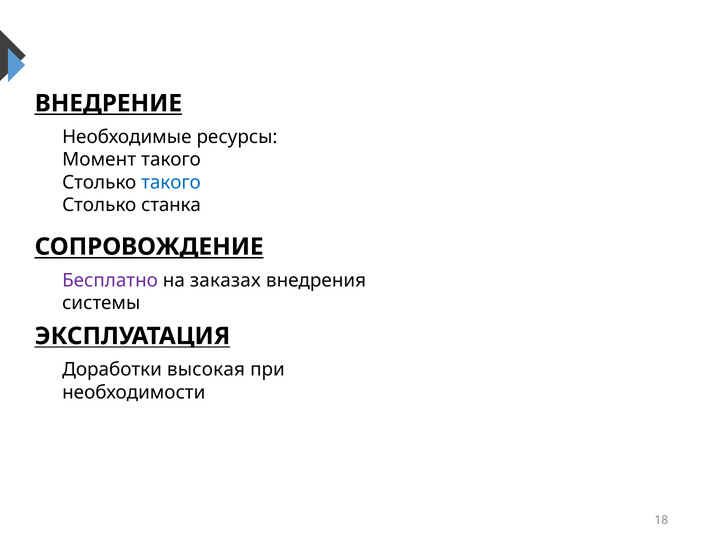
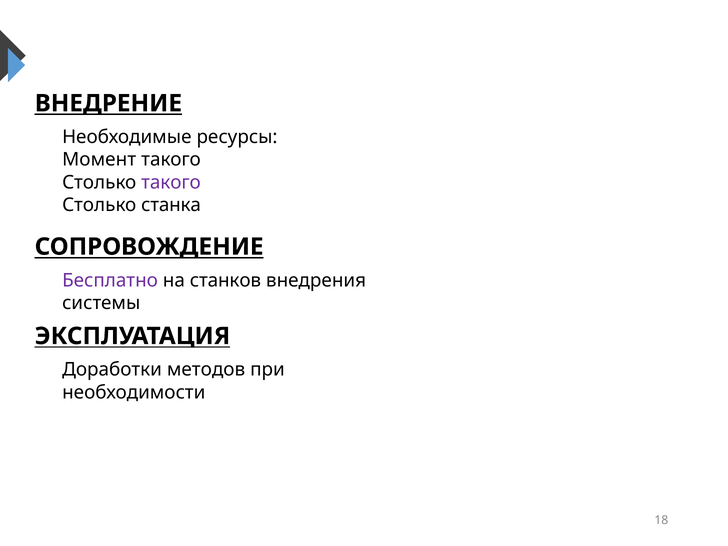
такого at (171, 182) colour: blue -> purple
заказах: заказах -> станков
высокая: высокая -> методов
